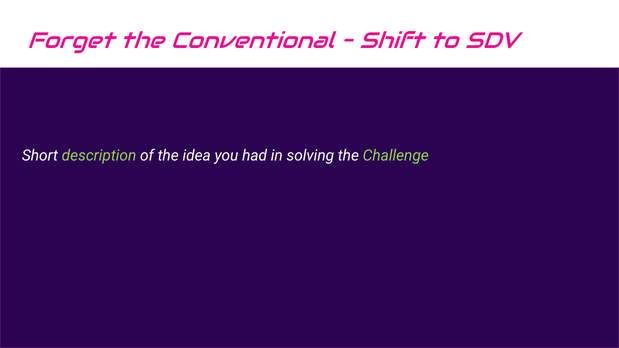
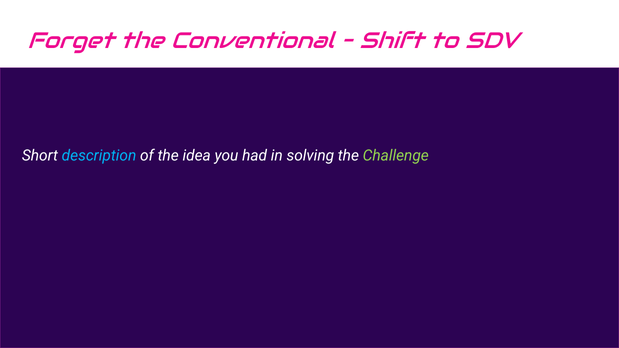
description colour: light green -> light blue
